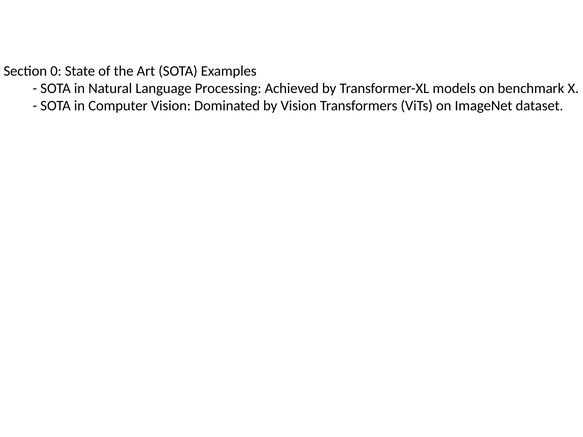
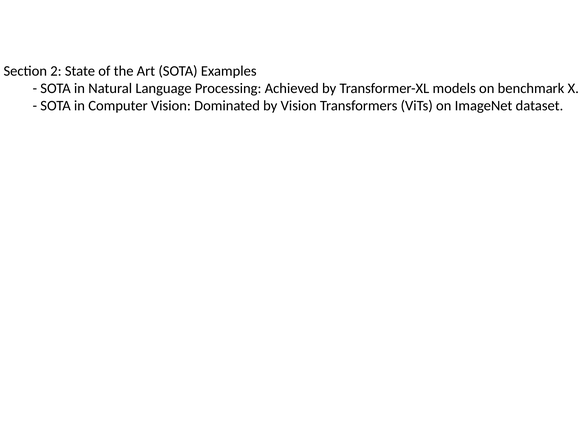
0: 0 -> 2
